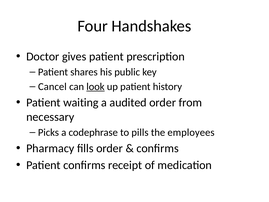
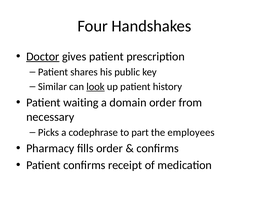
Doctor underline: none -> present
Cancel: Cancel -> Similar
audited: audited -> domain
pills: pills -> part
